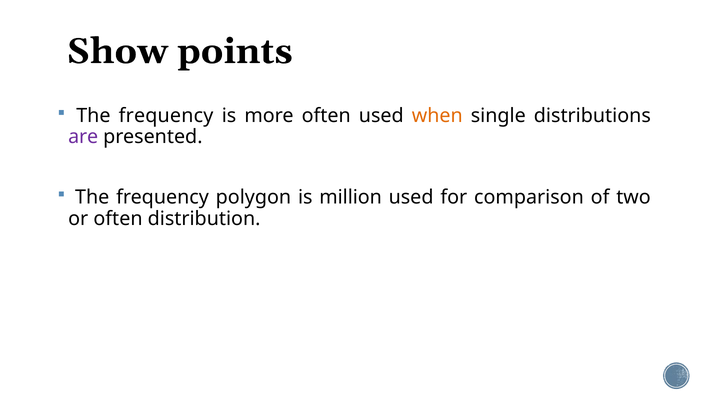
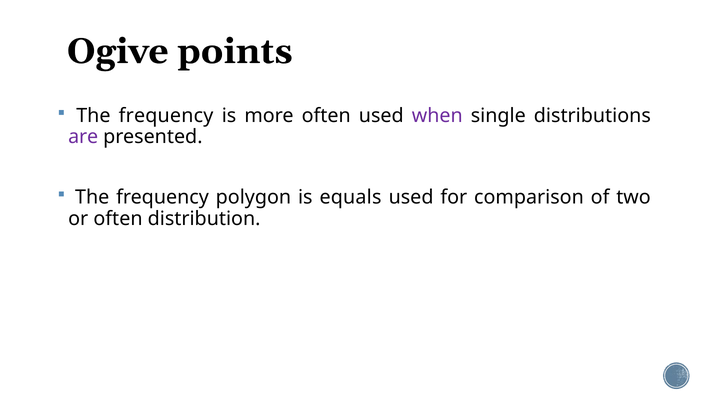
Show: Show -> Ogive
when colour: orange -> purple
million: million -> equals
